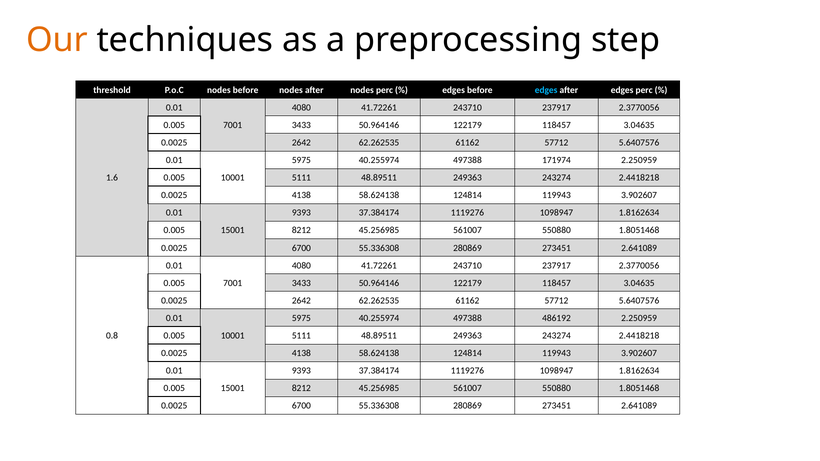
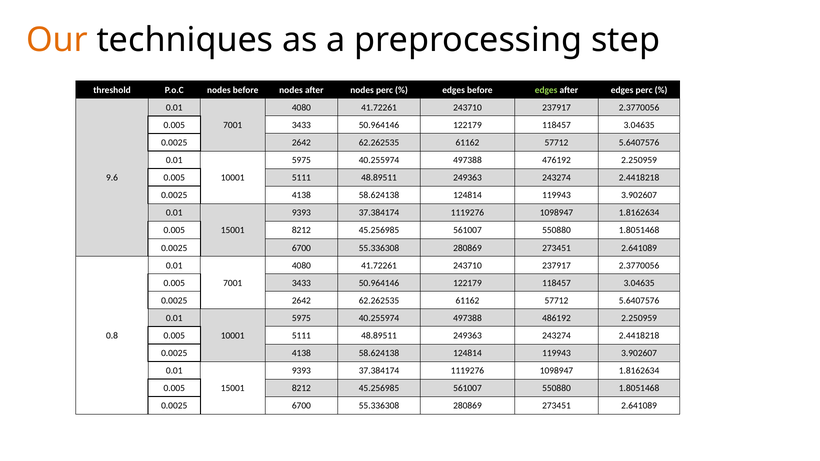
edges at (546, 90) colour: light blue -> light green
171974: 171974 -> 476192
1.6: 1.6 -> 9.6
